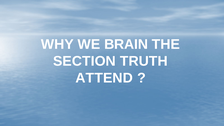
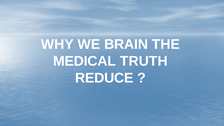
SECTION: SECTION -> MEDICAL
ATTEND: ATTEND -> REDUCE
